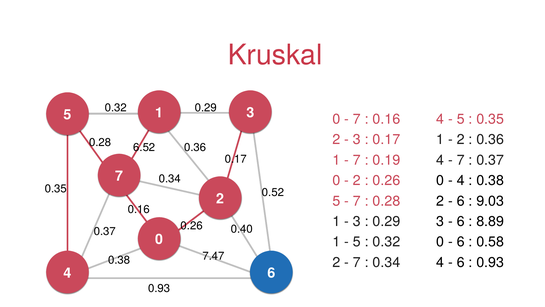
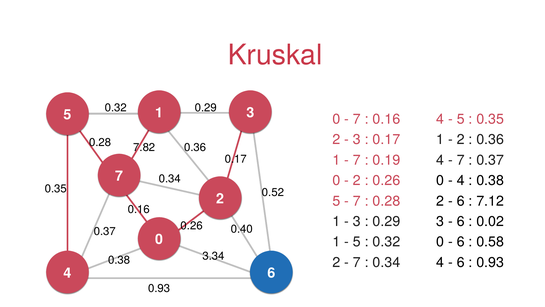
6.52: 6.52 -> 7.82
9.03: 9.03 -> 7.12
8.89: 8.89 -> 0.02
7.47: 7.47 -> 3.34
